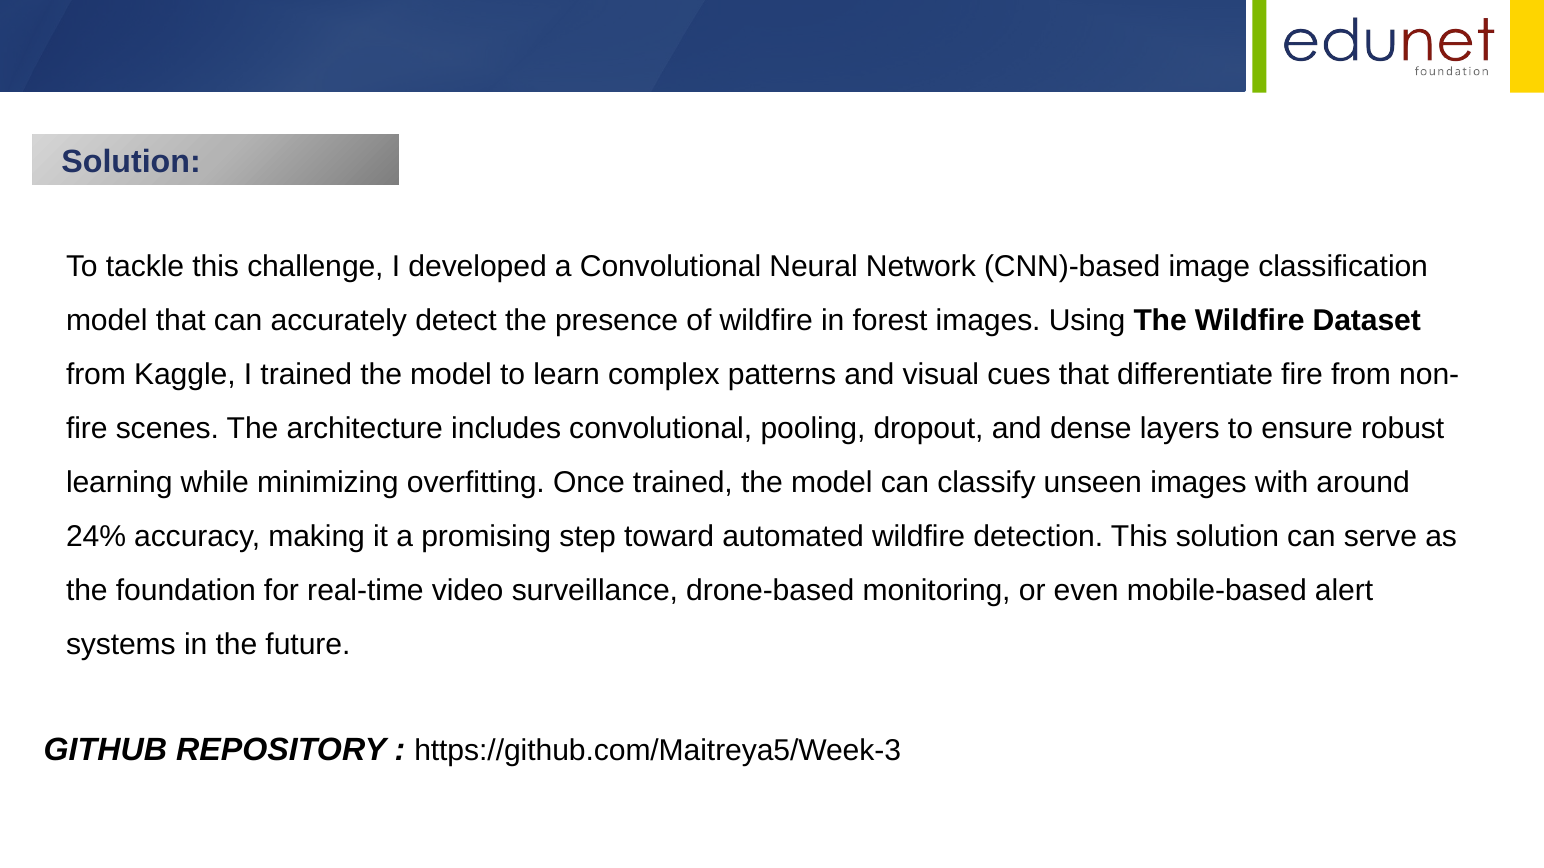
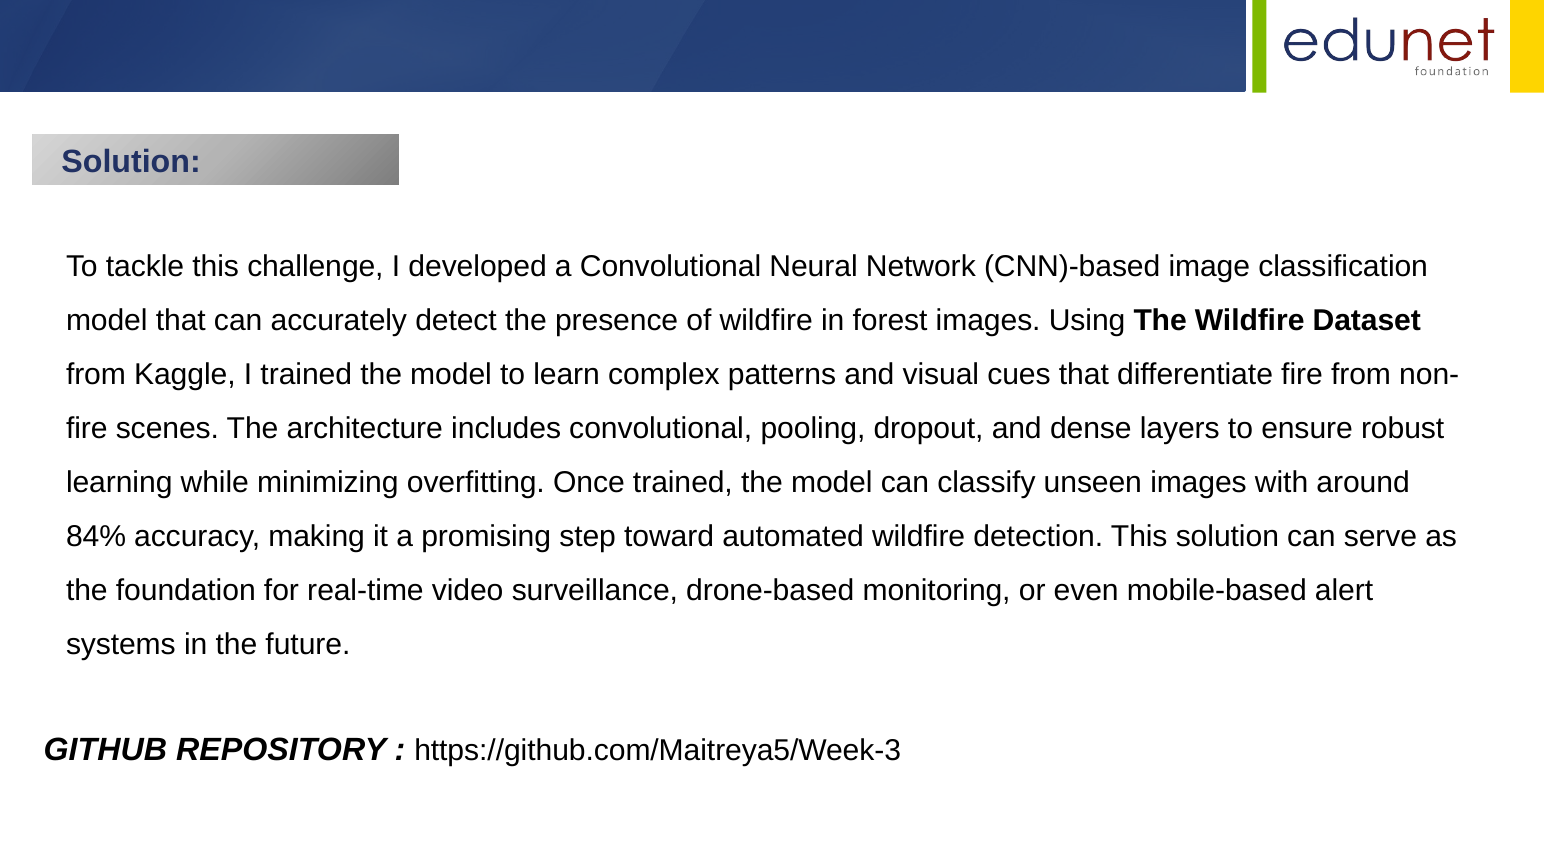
24%: 24% -> 84%
